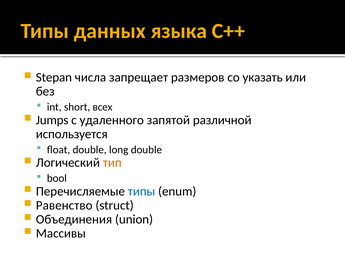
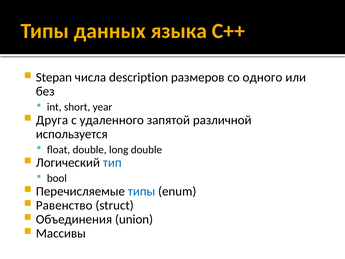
запрещает: запрещает -> description
указать: указать -> одного
всех: всех -> year
Jumps: Jumps -> Друга
тип colour: orange -> blue
